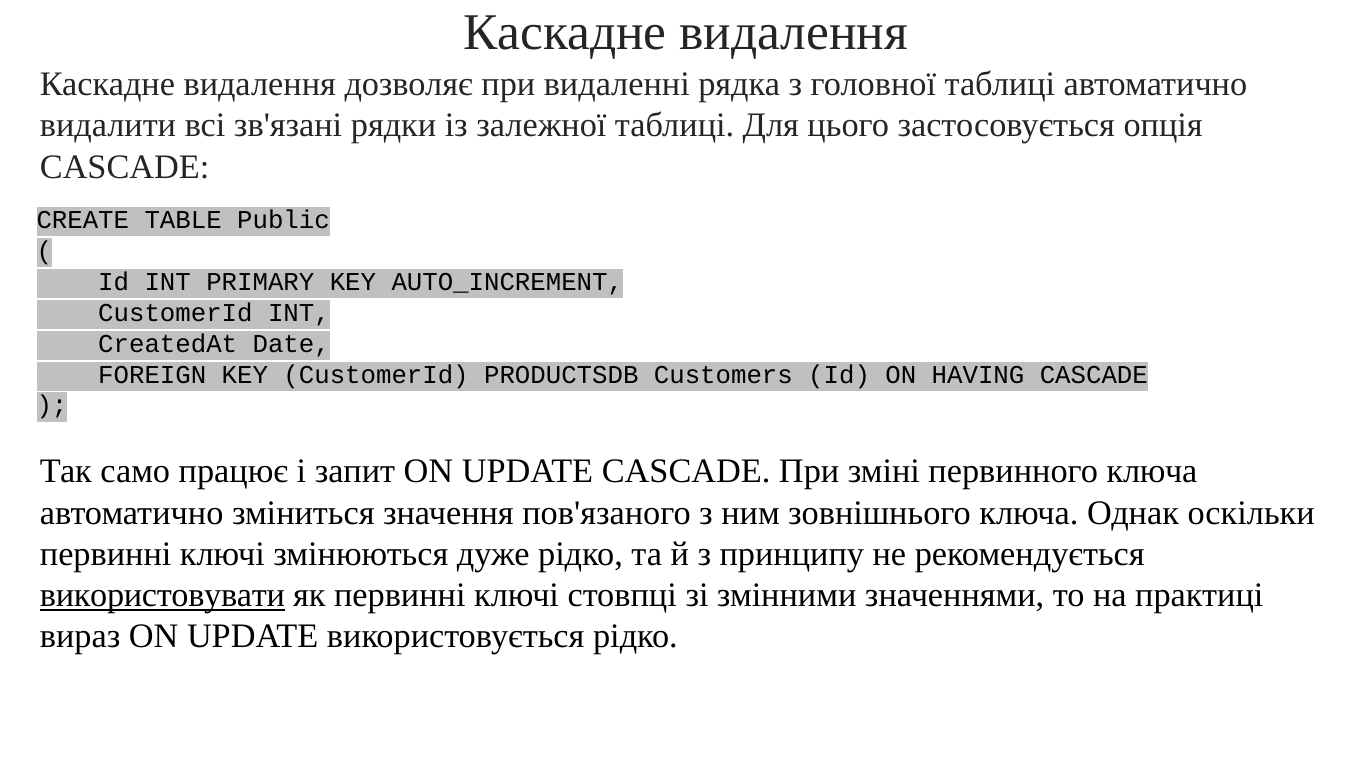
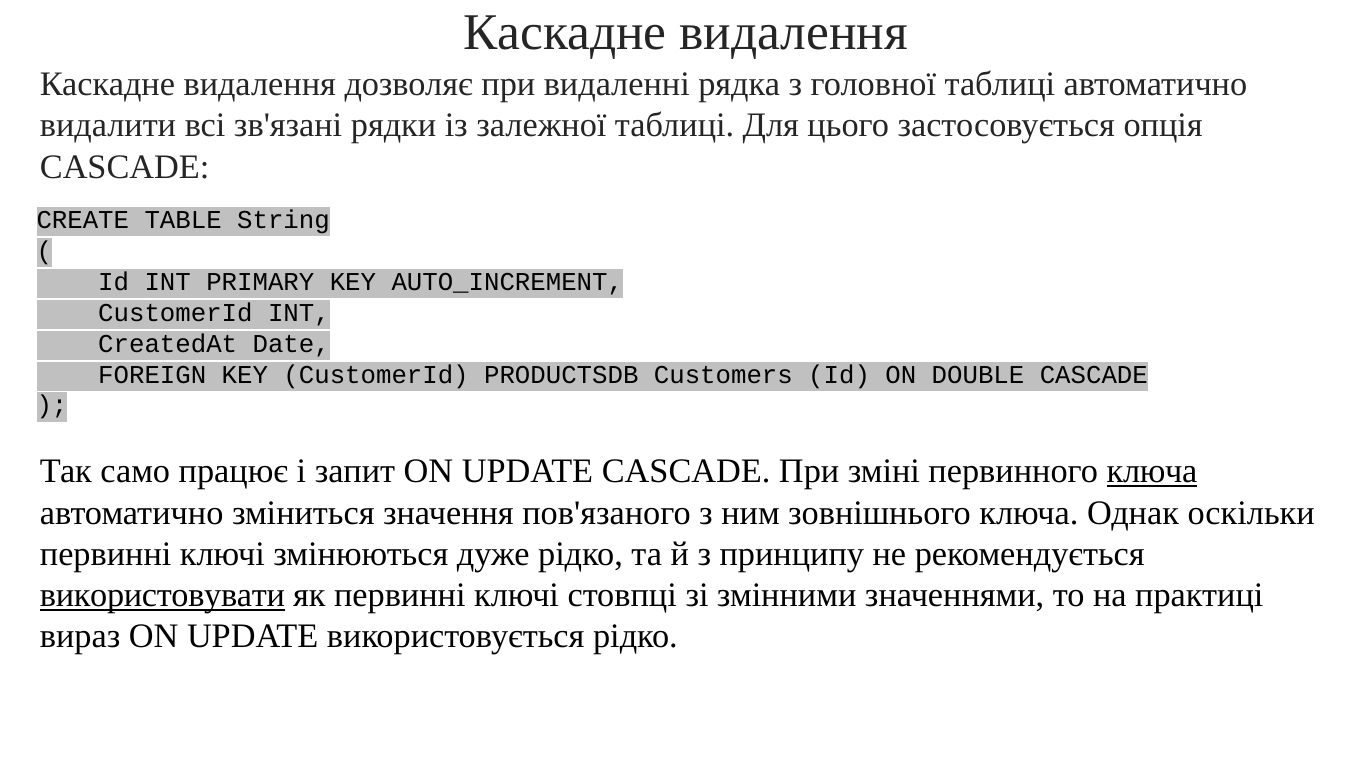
Public: Public -> String
HAVING: HAVING -> DOUBLE
ключа at (1152, 471) underline: none -> present
